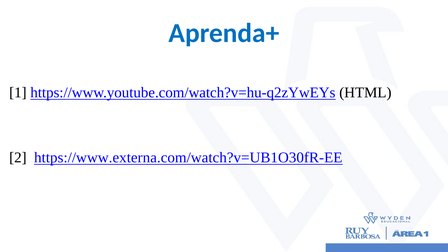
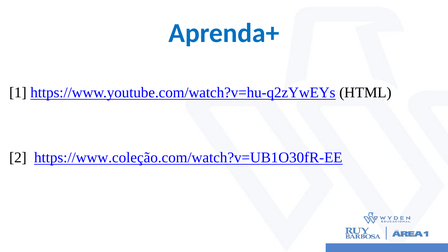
https://www.externa.com/watch?v=UB1O30fR-EE: https://www.externa.com/watch?v=UB1O30fR-EE -> https://www.coleção.com/watch?v=UB1O30fR-EE
